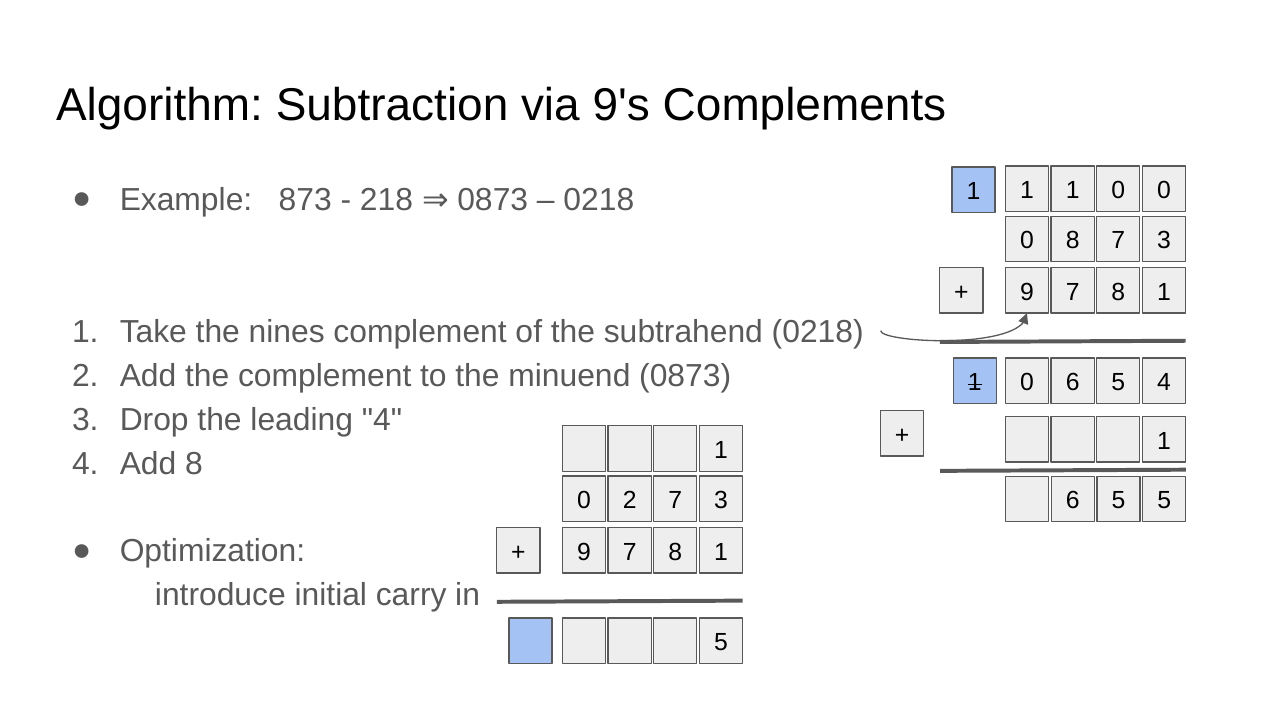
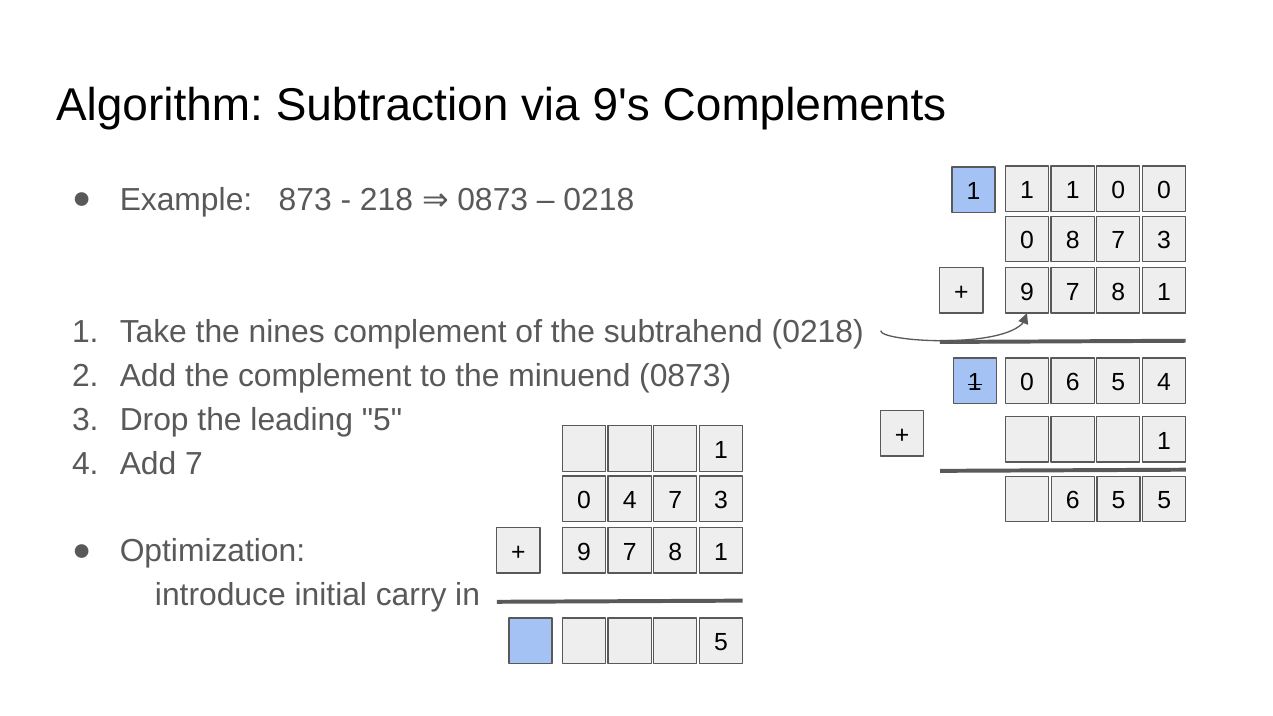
leading 4: 4 -> 5
Add 8: 8 -> 7
0 2: 2 -> 4
